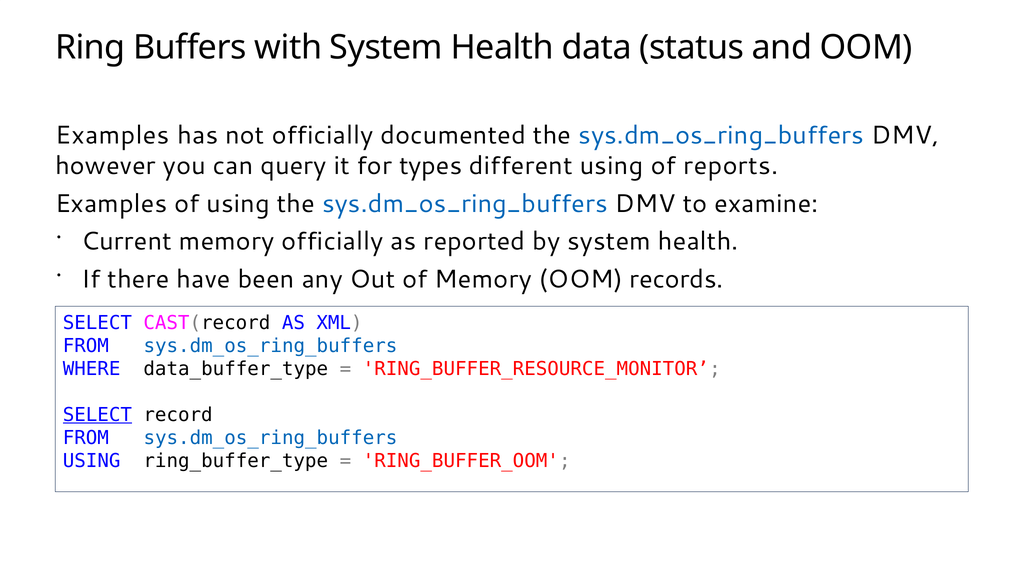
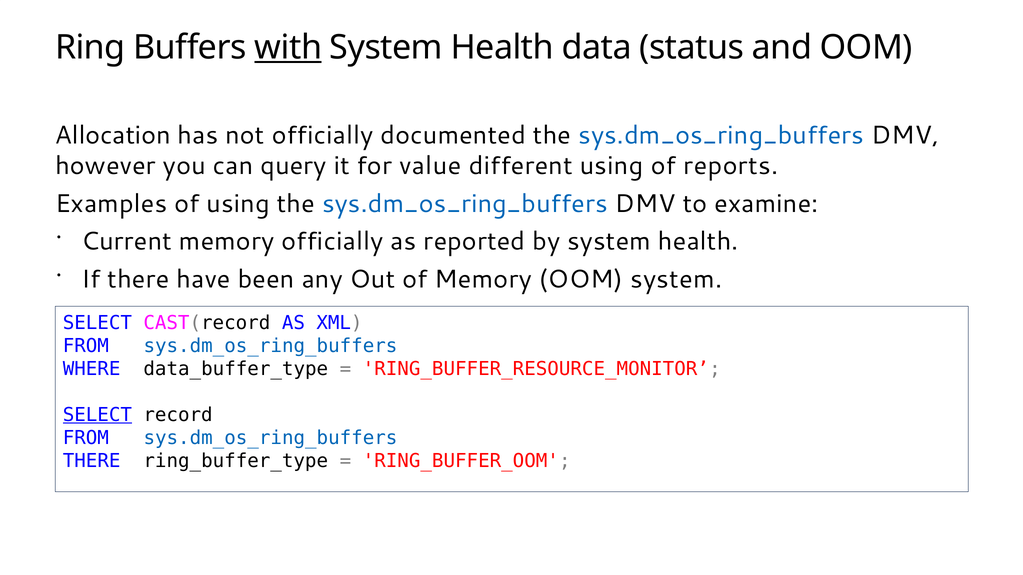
with underline: none -> present
Examples at (113, 135): Examples -> Allocation
types: types -> value
OOM records: records -> system
USING at (92, 461): USING -> THERE
